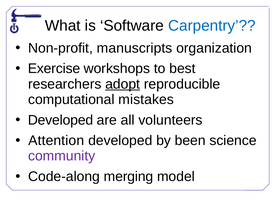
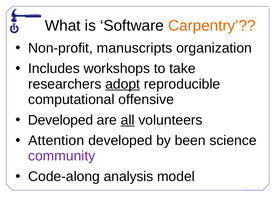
Carpentry colour: blue -> orange
Exercise: Exercise -> Includes
best: best -> take
mistakes: mistakes -> offensive
all underline: none -> present
merging: merging -> analysis
